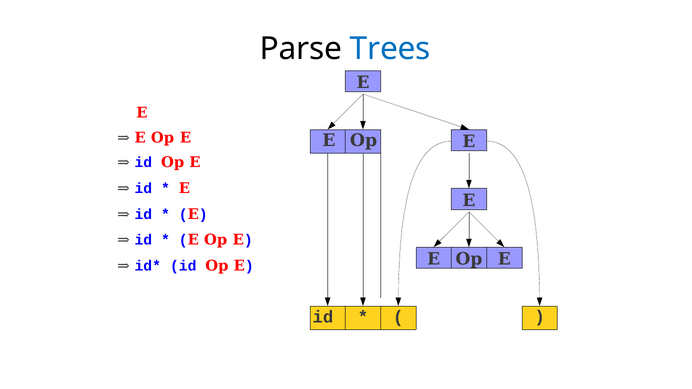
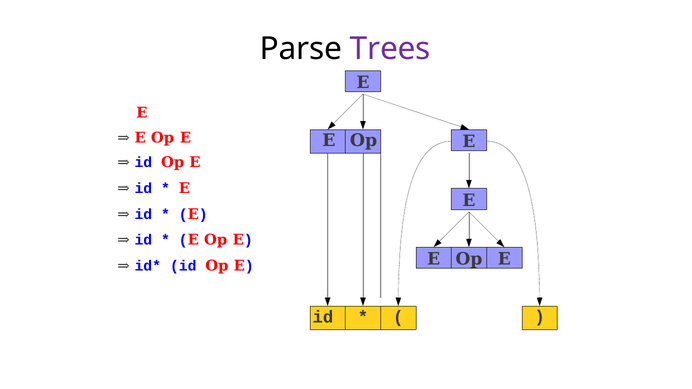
Trees colour: blue -> purple
